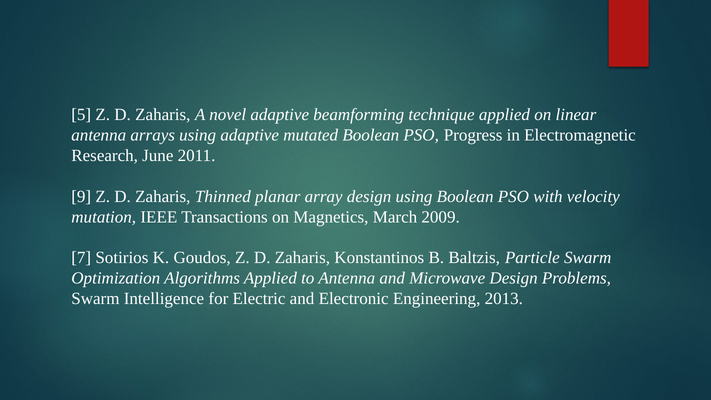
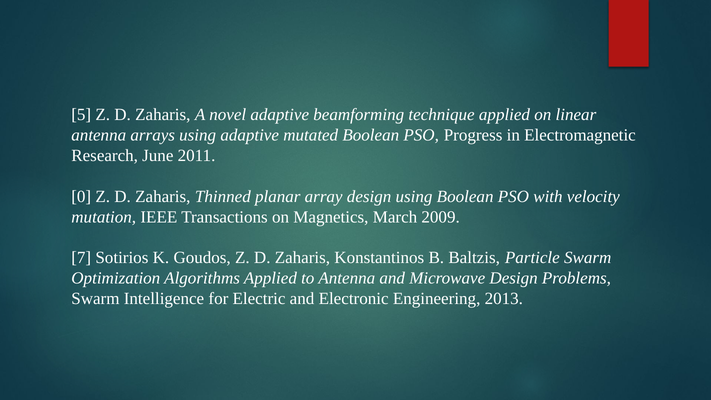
9: 9 -> 0
